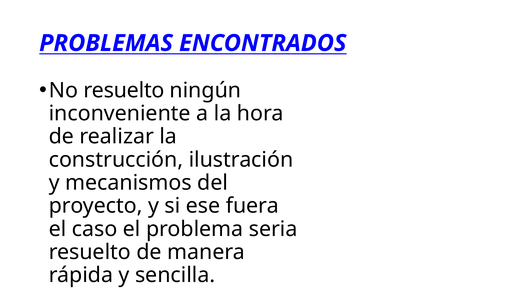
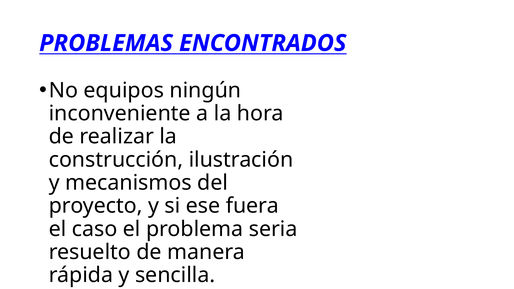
No resuelto: resuelto -> equipos
